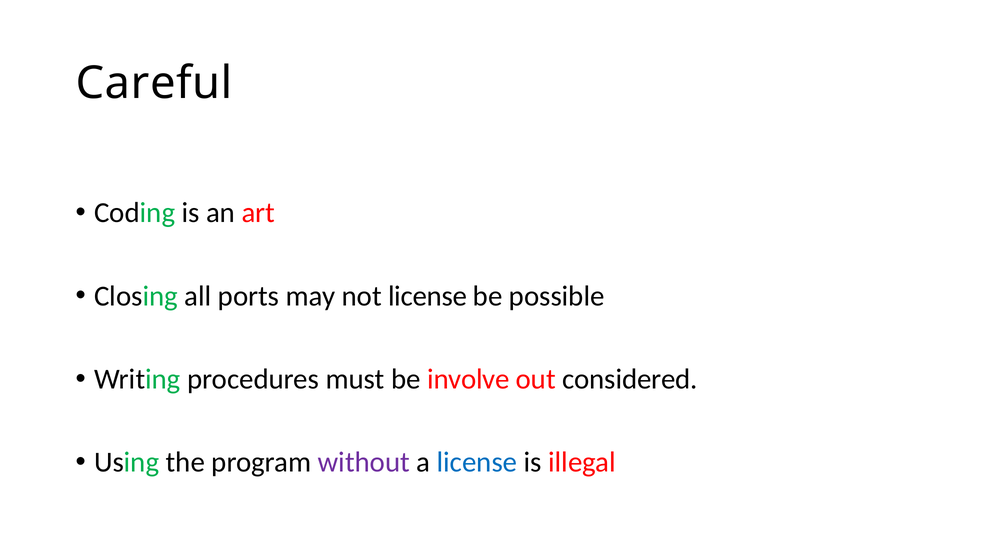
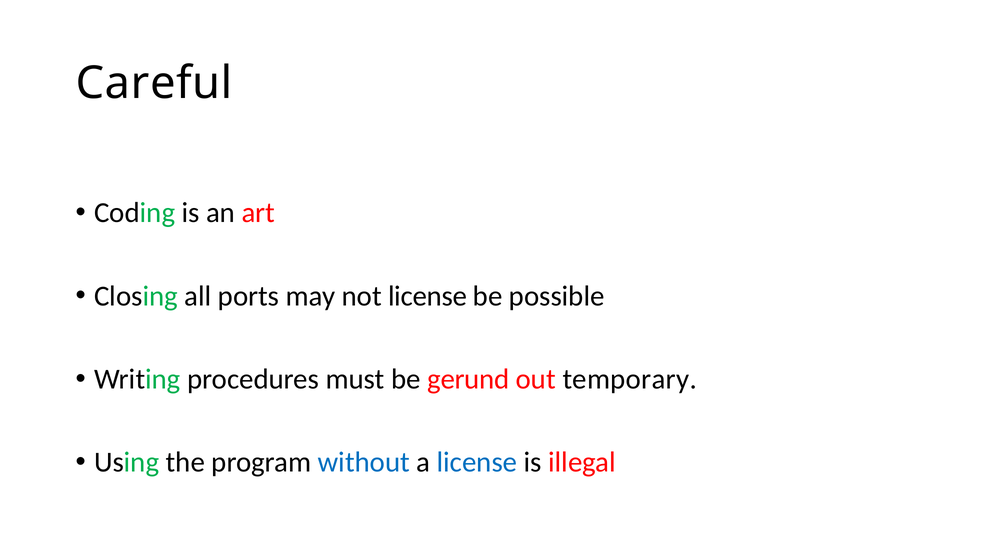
involve: involve -> gerund
considered: considered -> temporary
without colour: purple -> blue
